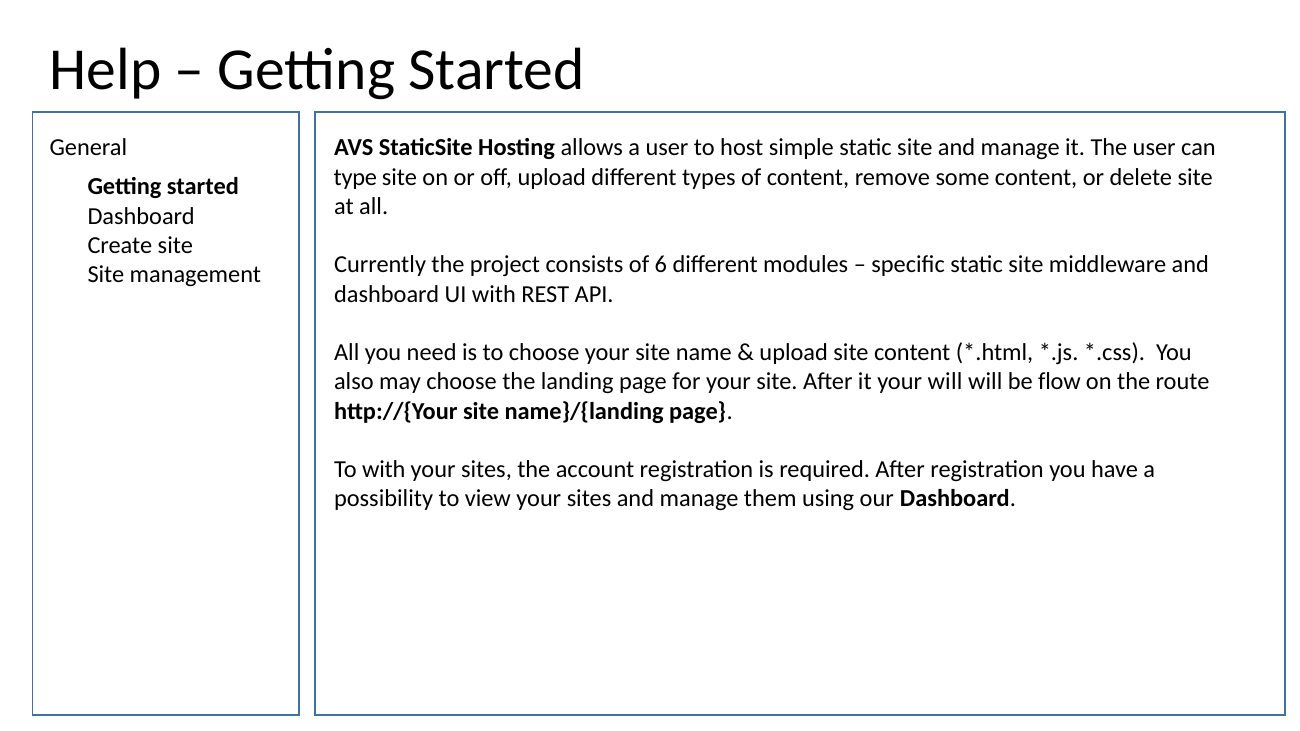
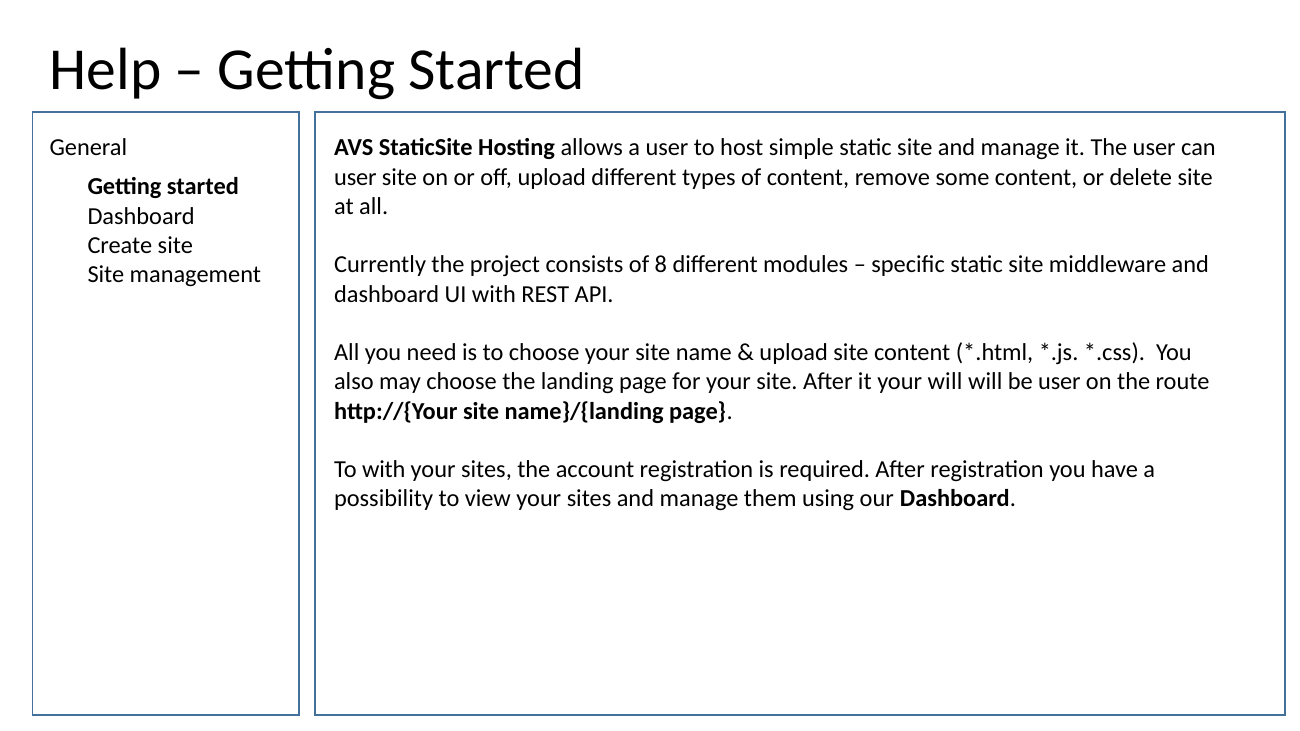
type at (355, 177): type -> user
6: 6 -> 8
be flow: flow -> user
